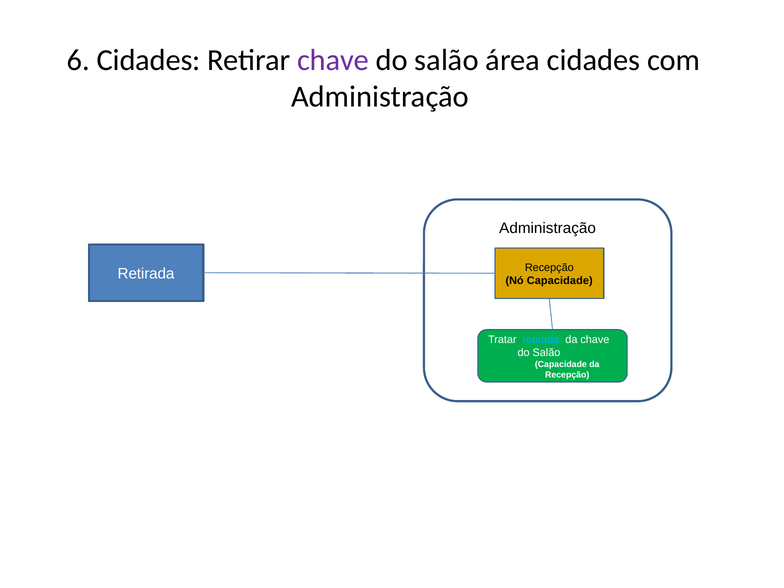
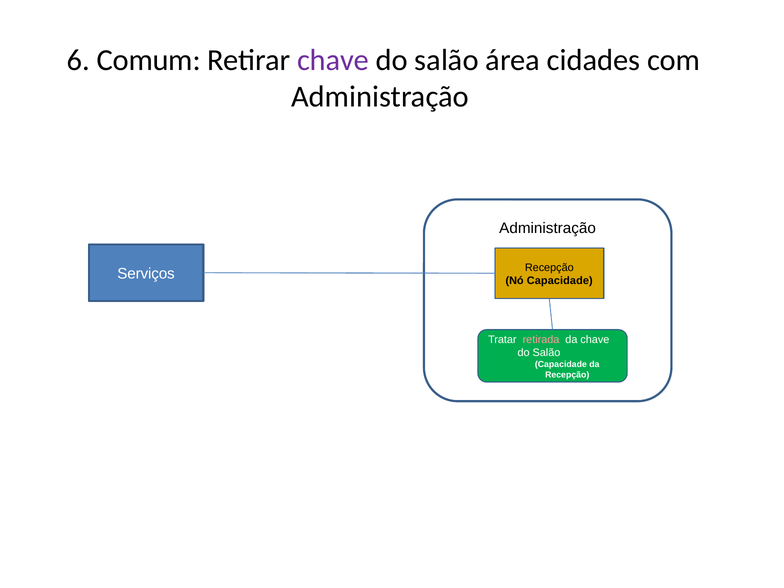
6 Cidades: Cidades -> Comum
Retirada at (146, 274): Retirada -> Serviços
retirada at (541, 340) colour: light blue -> pink
